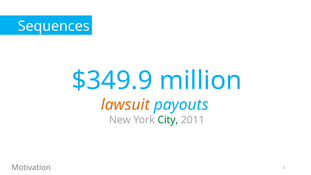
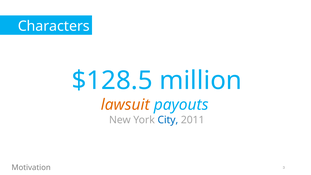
Sequences: Sequences -> Characters
$349.9: $349.9 -> $128.5
City colour: green -> blue
